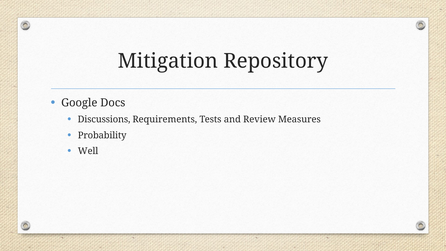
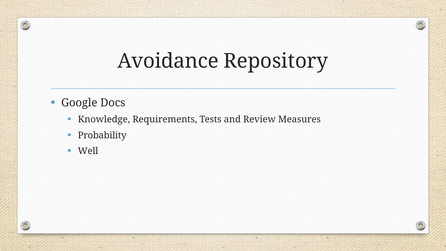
Mitigation: Mitigation -> Avoidance
Discussions: Discussions -> Knowledge
